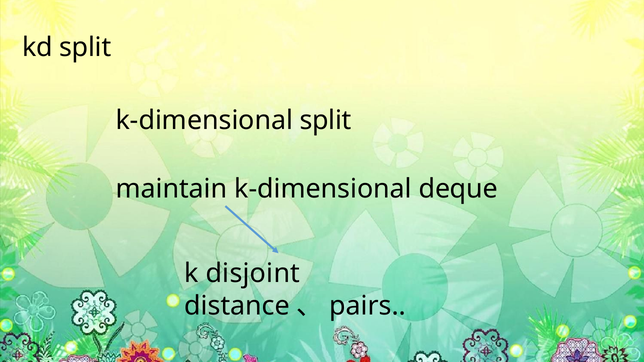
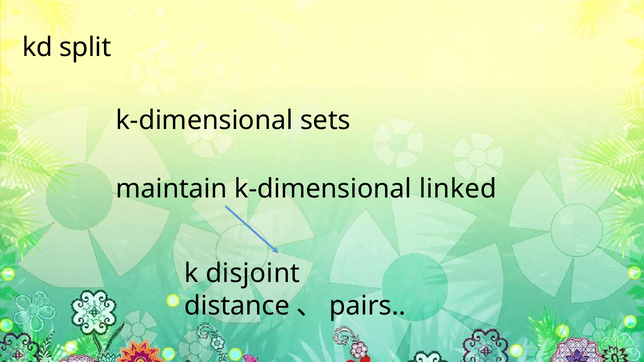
k-dimensional split: split -> sets
deque: deque -> linked
